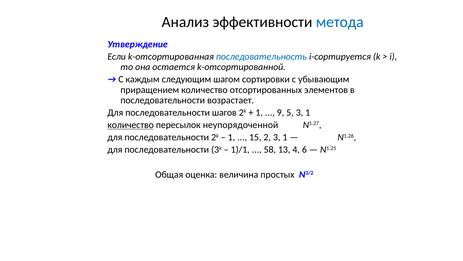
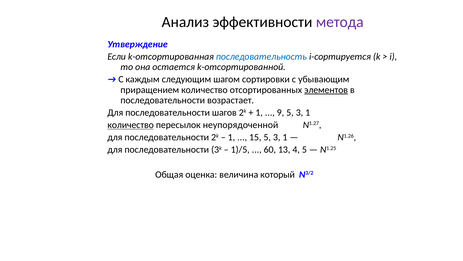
метода colour: blue -> purple
элементов underline: none -> present
15 2: 2 -> 5
1)/1: 1)/1 -> 1)/5
58: 58 -> 60
4 6: 6 -> 5
простых: простых -> который
